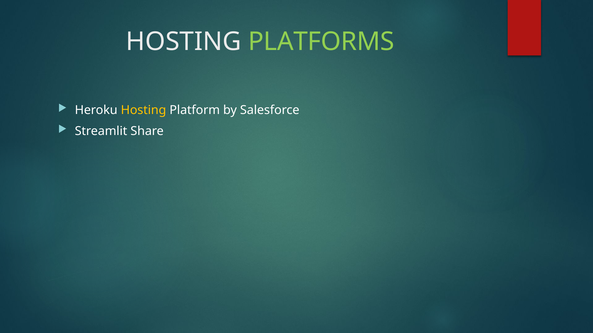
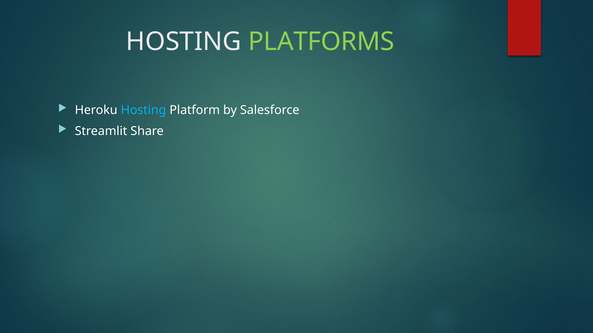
Hosting at (143, 110) colour: yellow -> light blue
